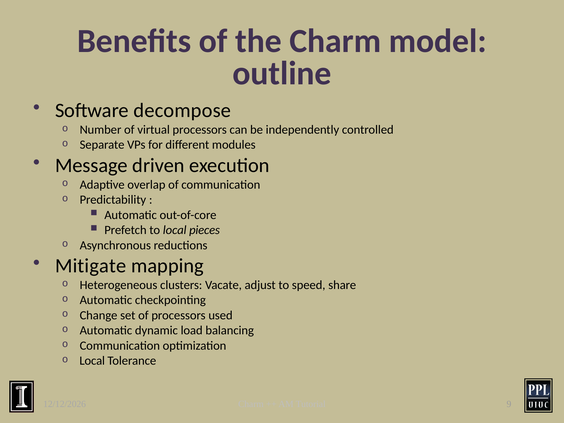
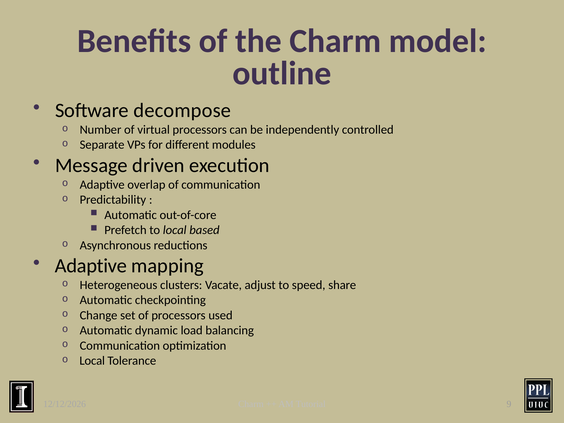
pieces: pieces -> based
Mitigate at (91, 266): Mitigate -> Adaptive
